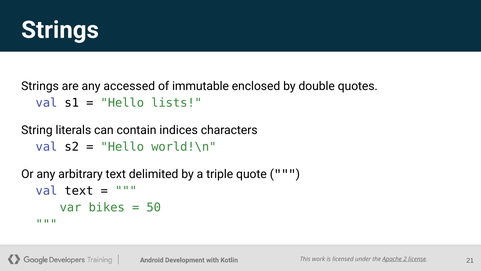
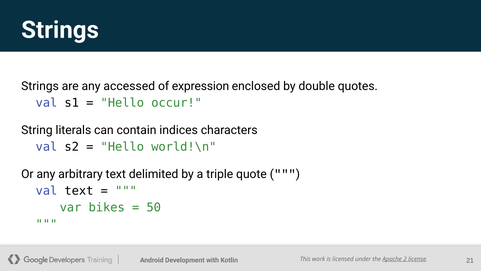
immutable: immutable -> expression
lists: lists -> occur
